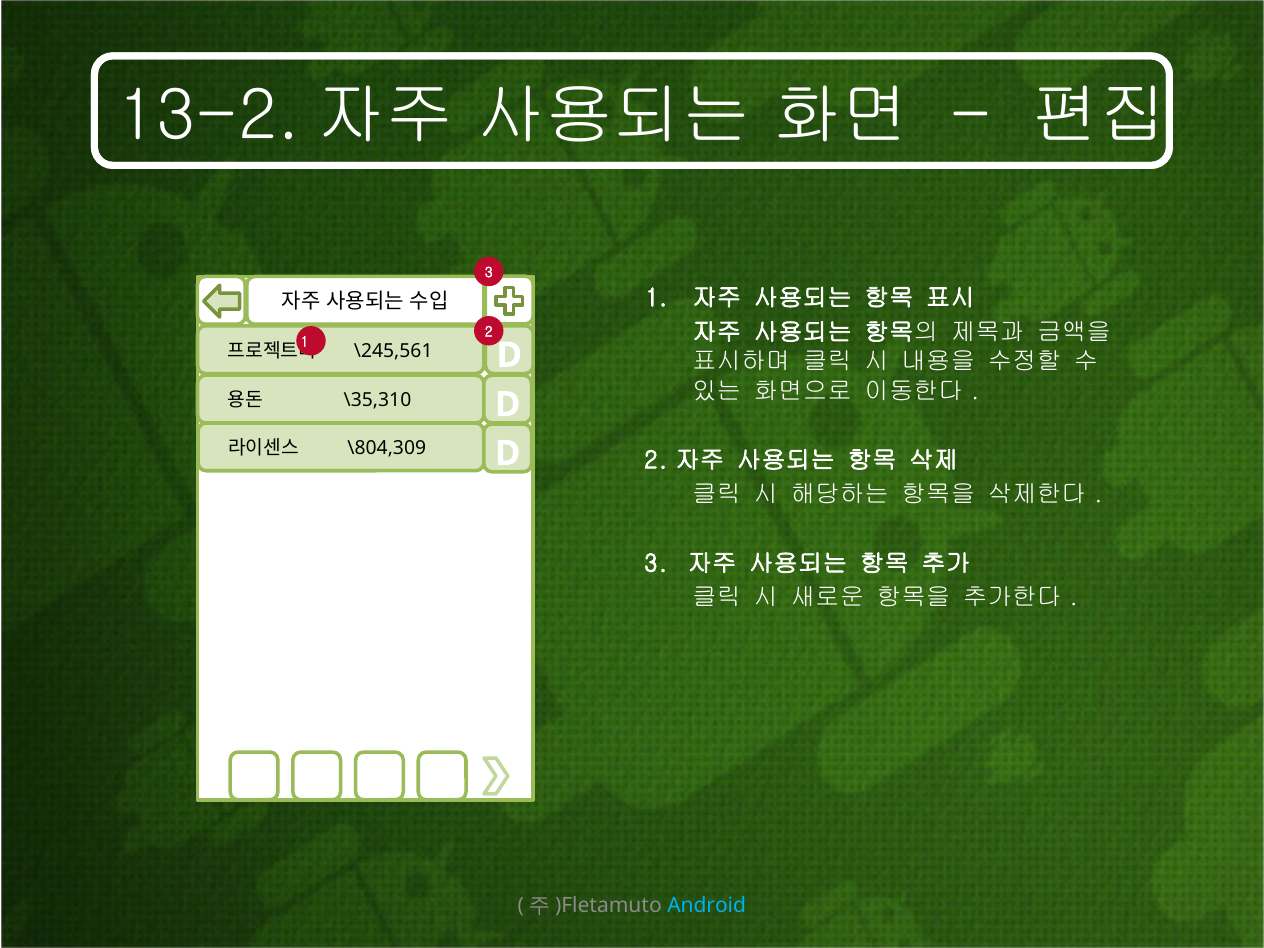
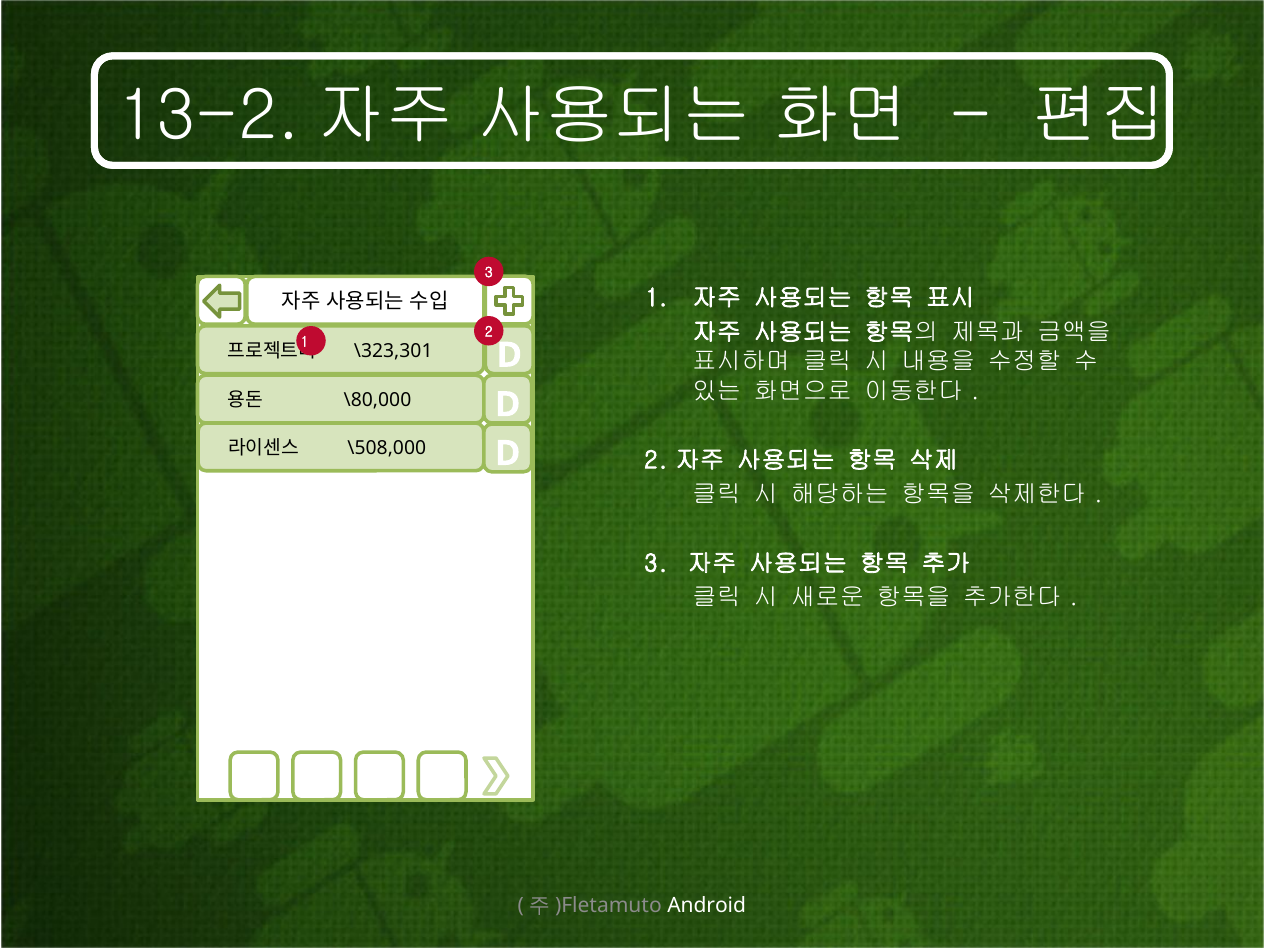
\245,561: \245,561 -> \323,301
\35,310: \35,310 -> \80,000
\804,309: \804,309 -> \508,000
Android colour: light blue -> white
